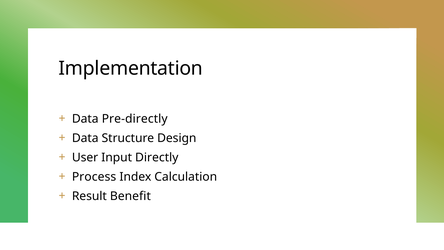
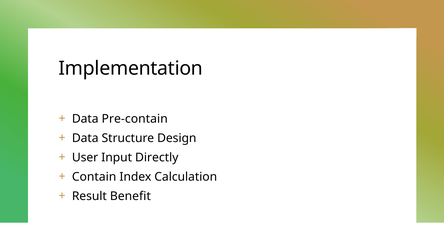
Pre-directly: Pre-directly -> Pre-contain
Process: Process -> Contain
